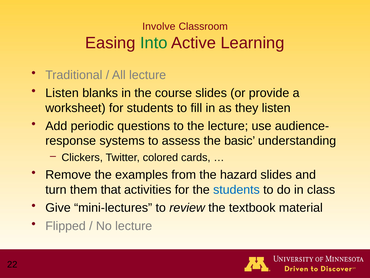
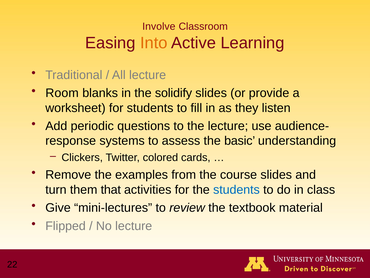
Into colour: green -> orange
Listen at (62, 93): Listen -> Room
course: course -> solidify
hazard: hazard -> course
